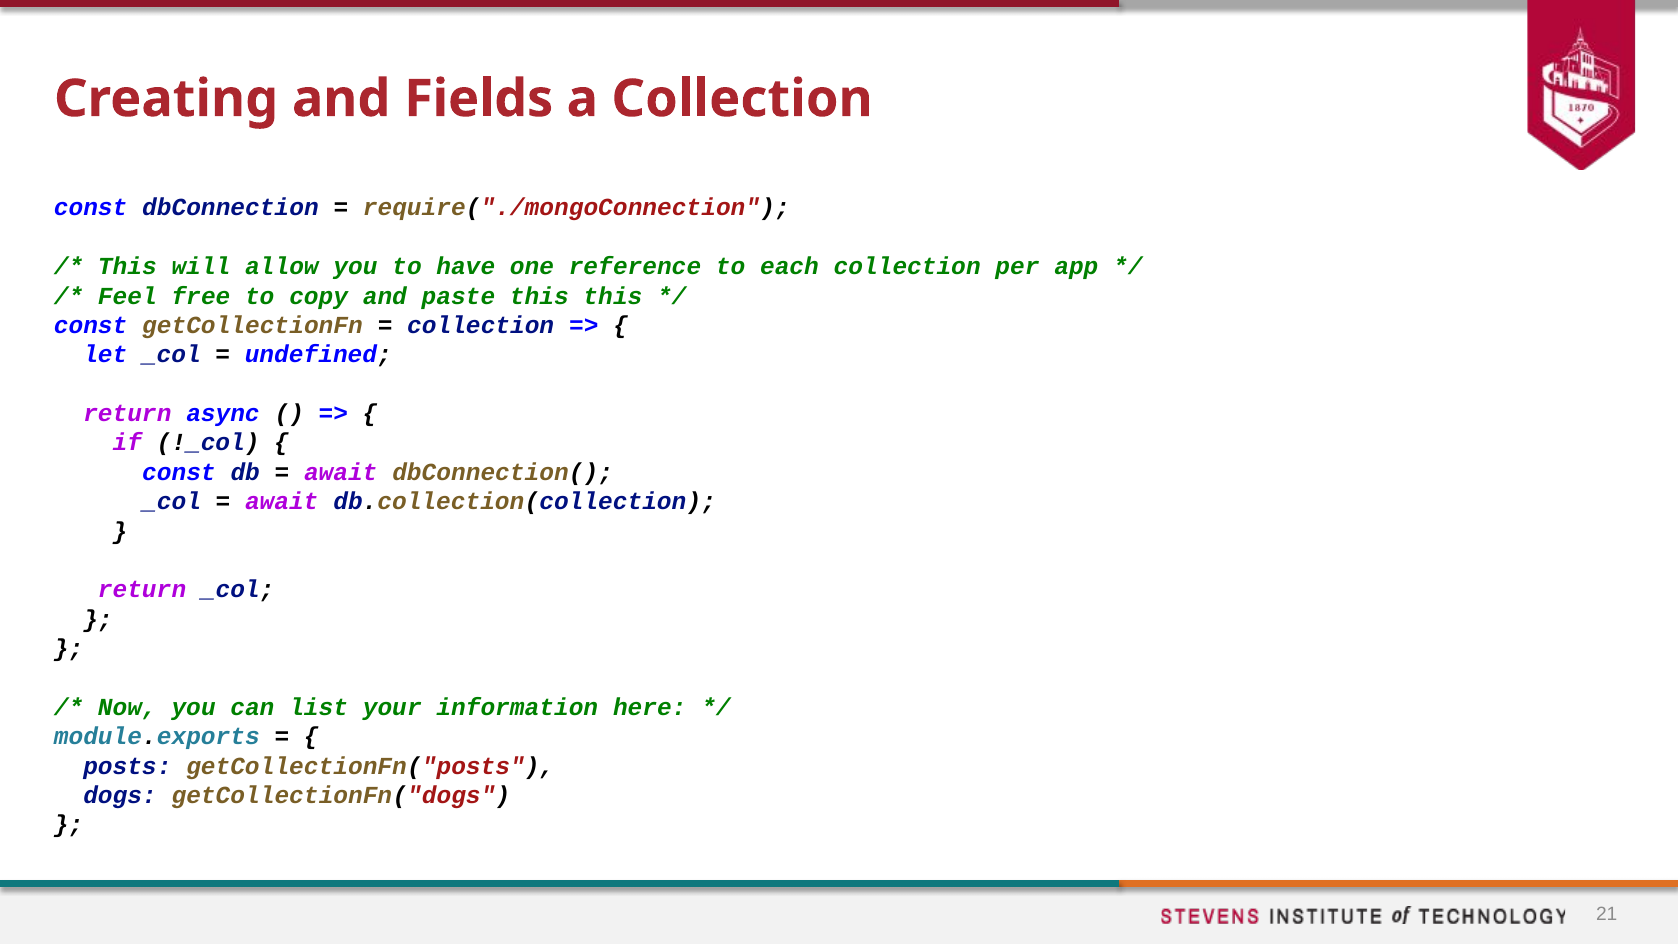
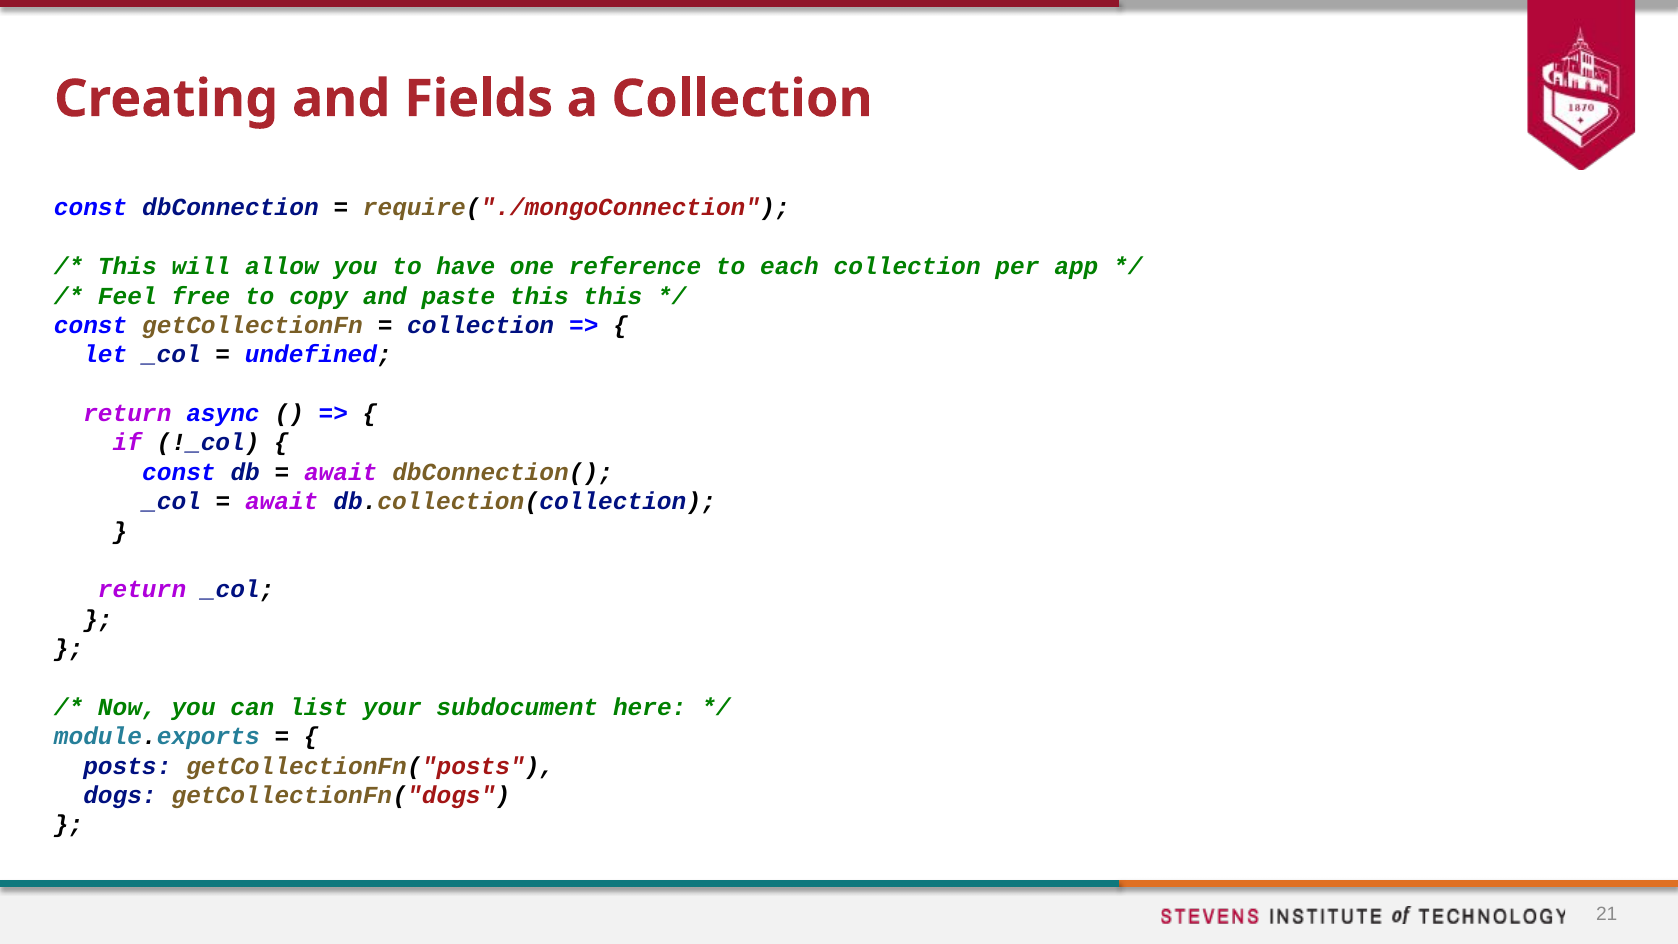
information: information -> subdocument
